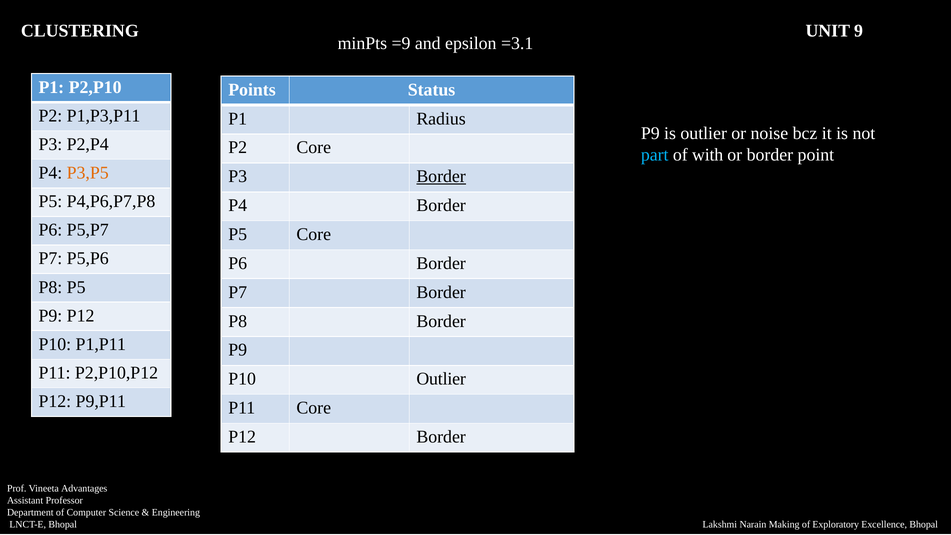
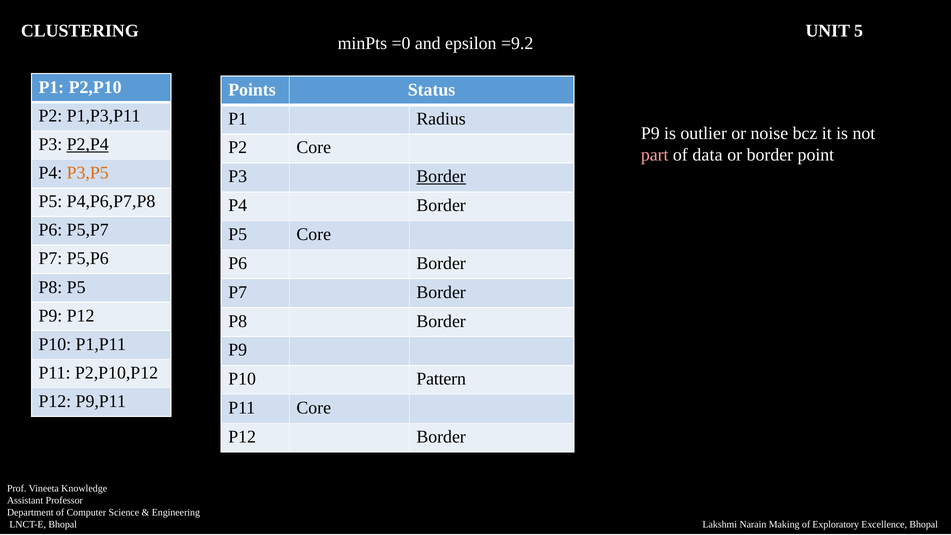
9: 9 -> 5
=9: =9 -> =0
=3.1: =3.1 -> =9.2
P2,P4 underline: none -> present
part colour: light blue -> pink
with: with -> data
P10 Outlier: Outlier -> Pattern
Advantages: Advantages -> Knowledge
